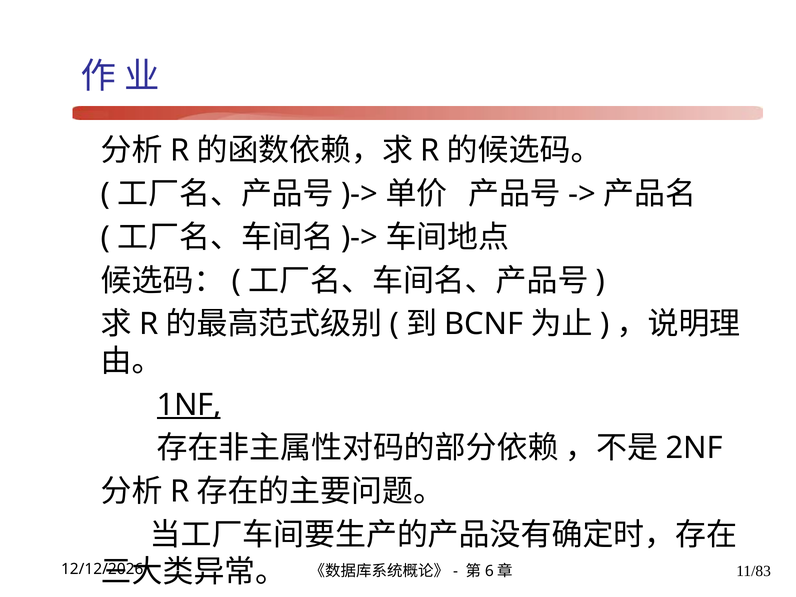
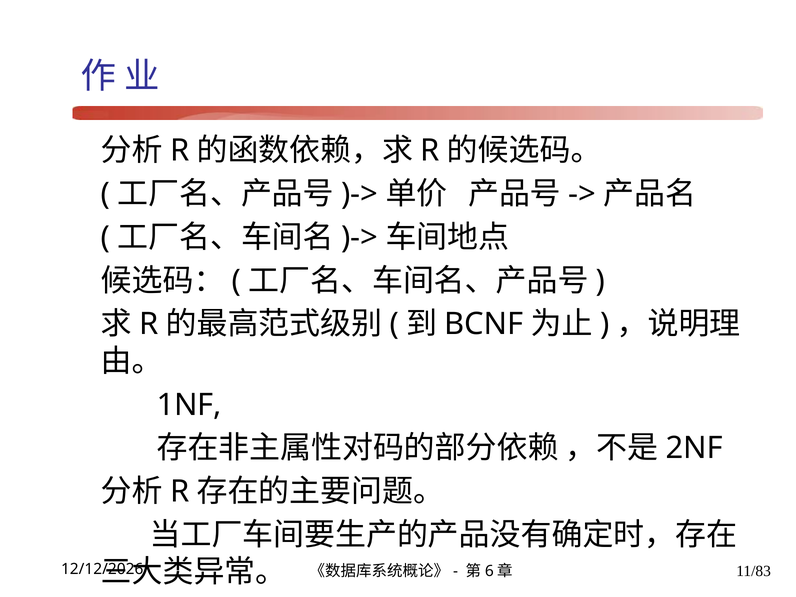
1NF underline: present -> none
